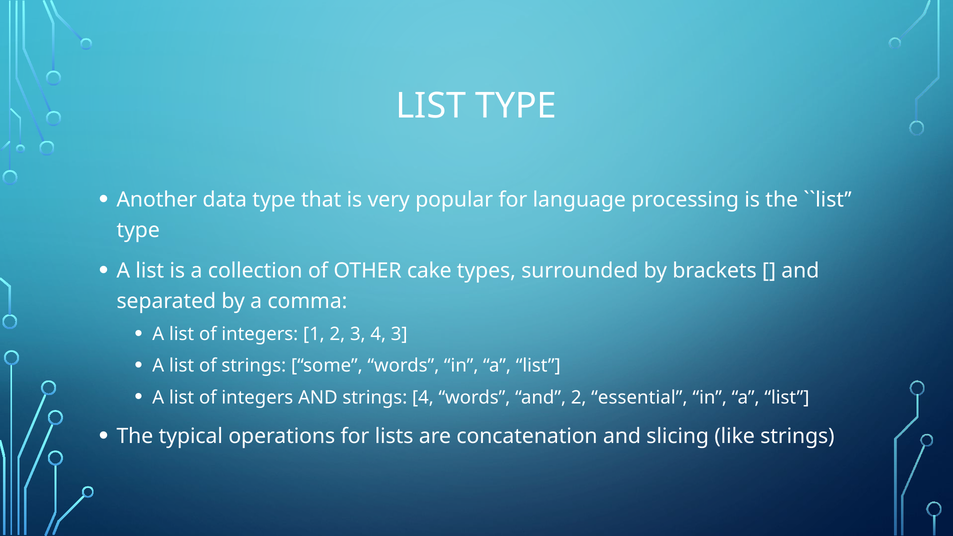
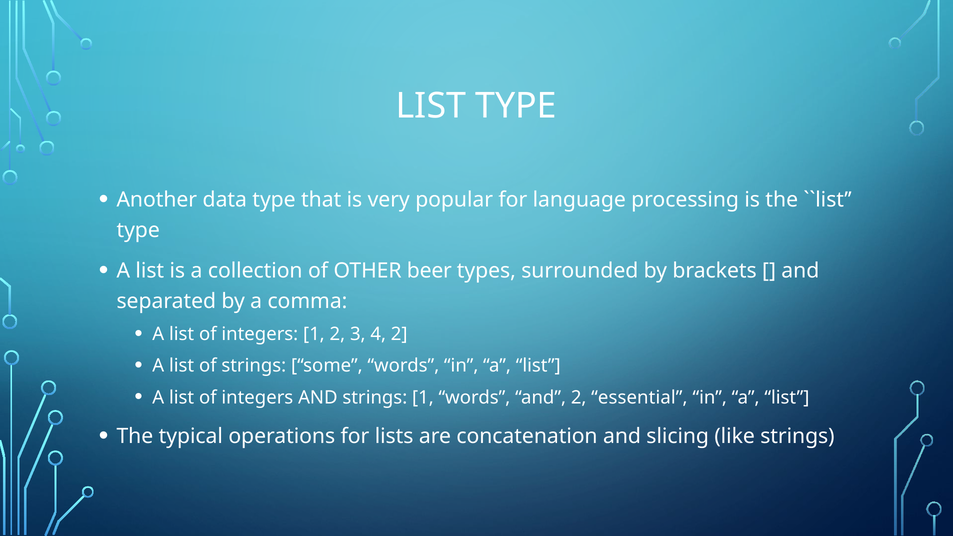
cake: cake -> beer
4 3: 3 -> 2
strings 4: 4 -> 1
